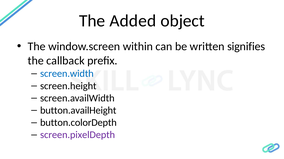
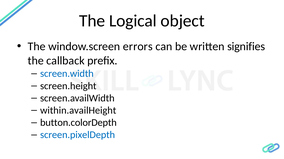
Added: Added -> Logical
within: within -> errors
button.availHeight: button.availHeight -> within.availHeight
screen.pixelDepth colour: purple -> blue
